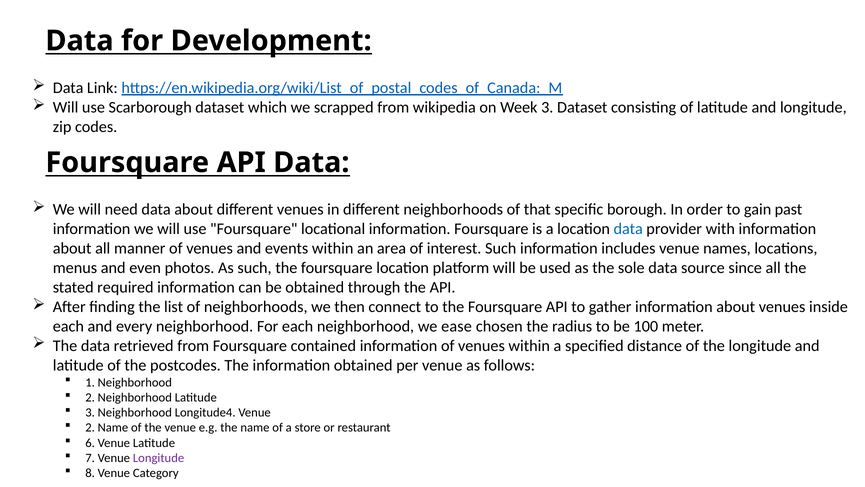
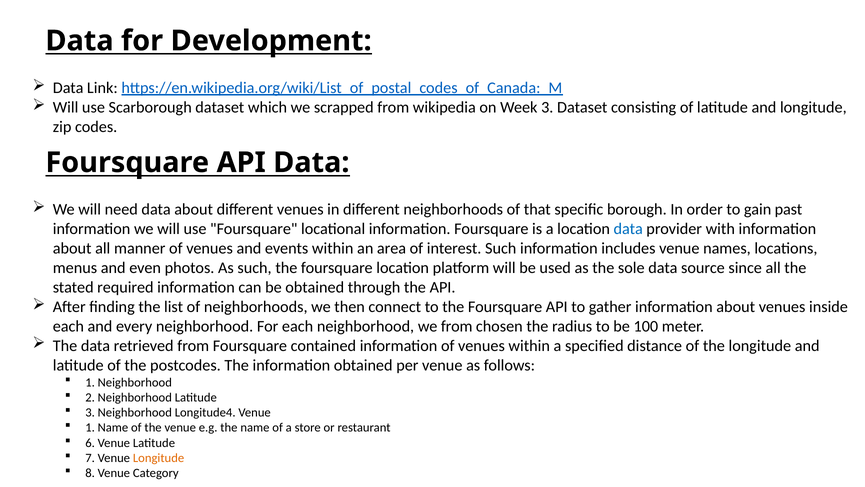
we ease: ease -> from
2 at (90, 427): 2 -> 1
Longitude at (159, 458) colour: purple -> orange
